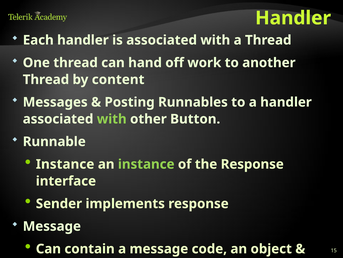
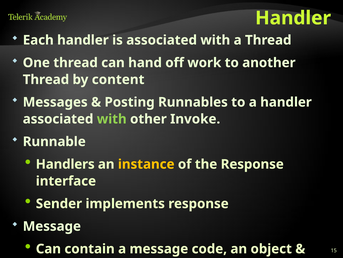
Button: Button -> Invoke
Instance at (65, 164): Instance -> Handlers
instance at (146, 164) colour: light green -> yellow
